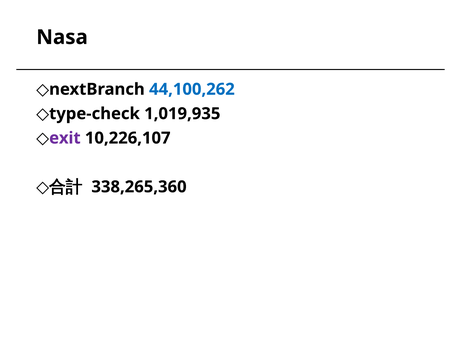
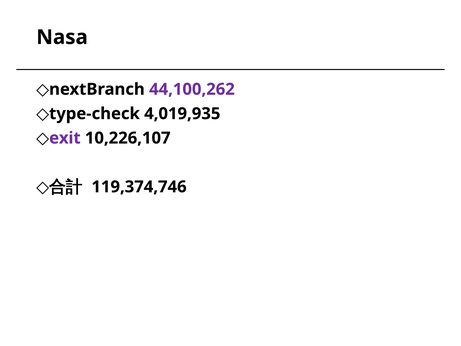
44,100,262 colour: blue -> purple
1,019,935: 1,019,935 -> 4,019,935
338,265,360: 338,265,360 -> 119,374,746
